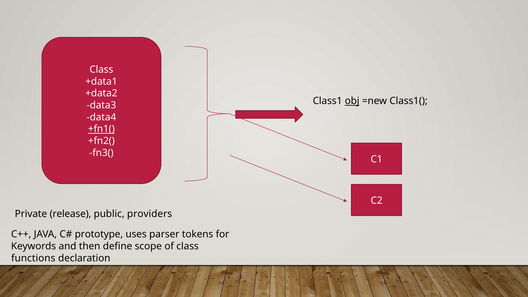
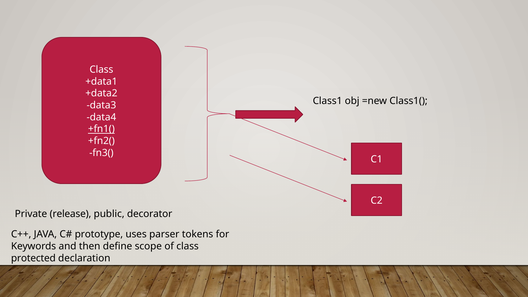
obj underline: present -> none
providers: providers -> decorator
functions: functions -> protected
